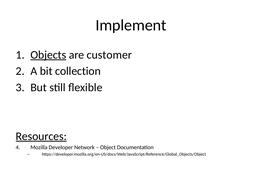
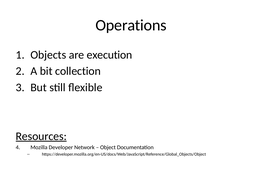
Implement: Implement -> Operations
Objects underline: present -> none
customer: customer -> execution
